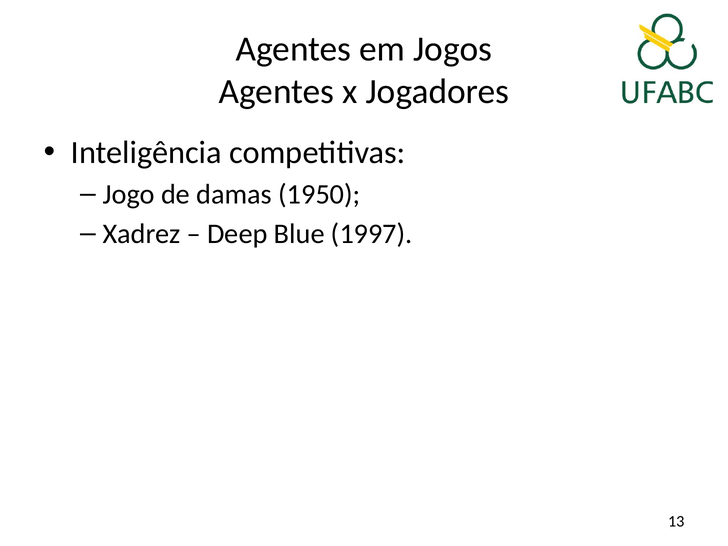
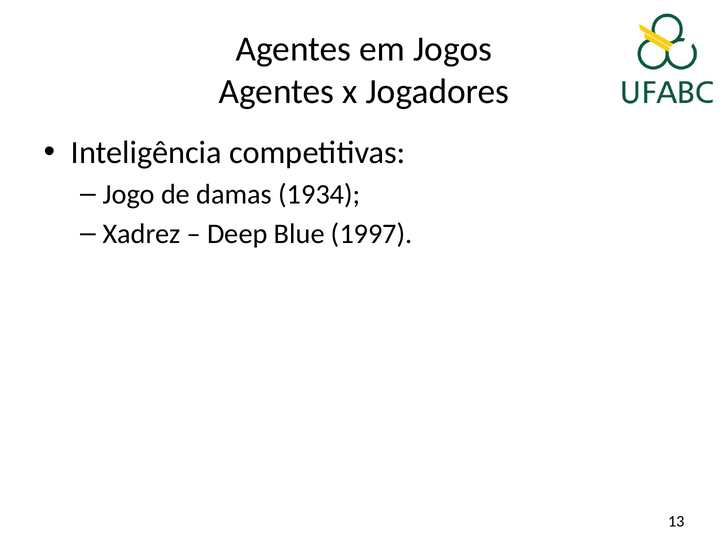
1950: 1950 -> 1934
